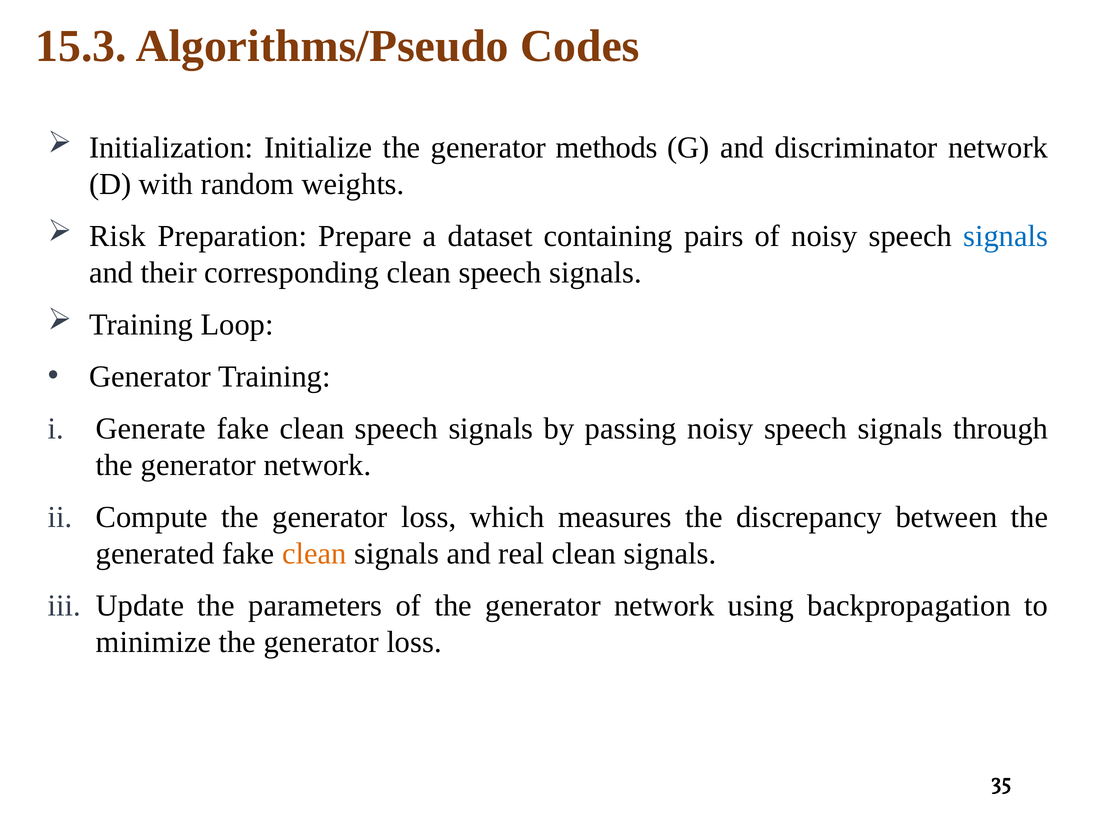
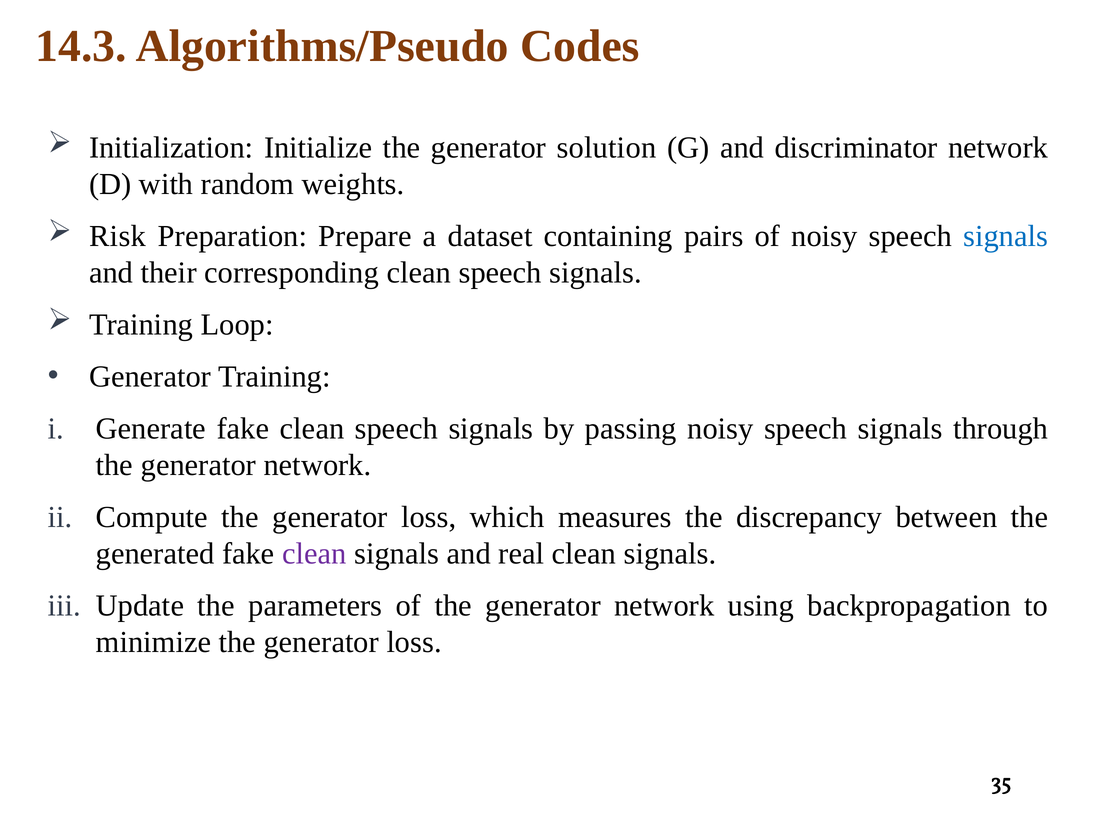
15.3: 15.3 -> 14.3
methods: methods -> solution
clean at (314, 553) colour: orange -> purple
